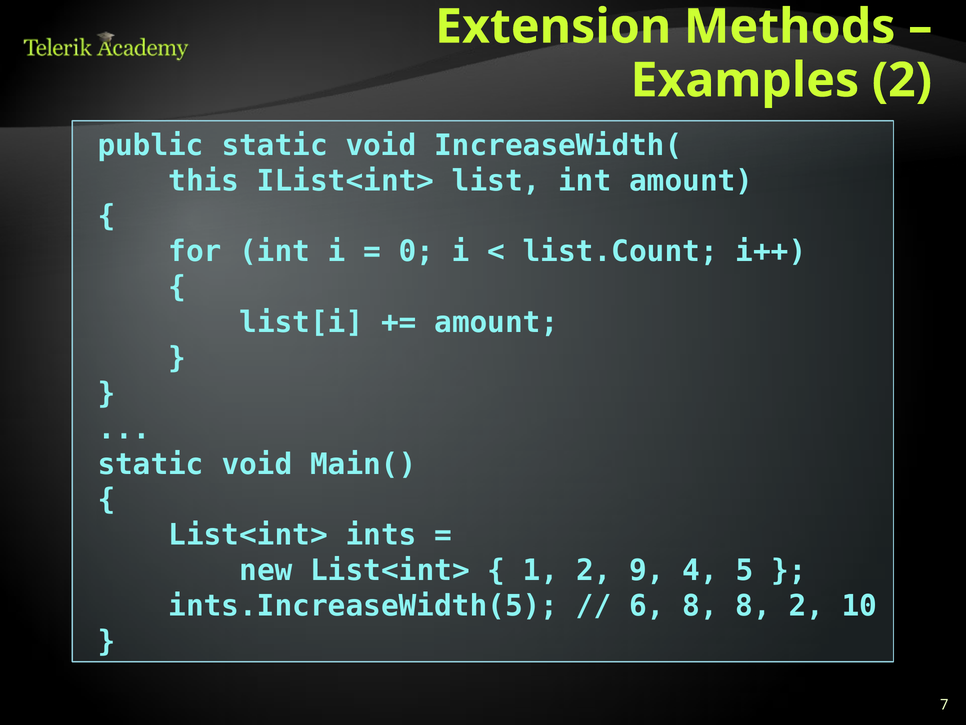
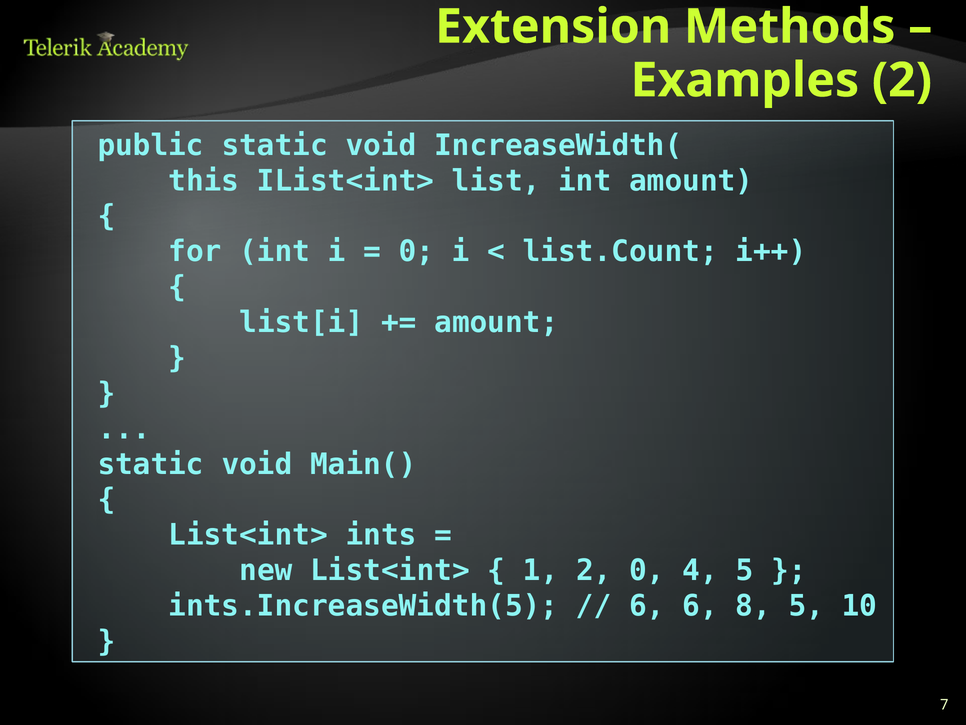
2 9: 9 -> 0
6 8: 8 -> 6
8 2: 2 -> 5
